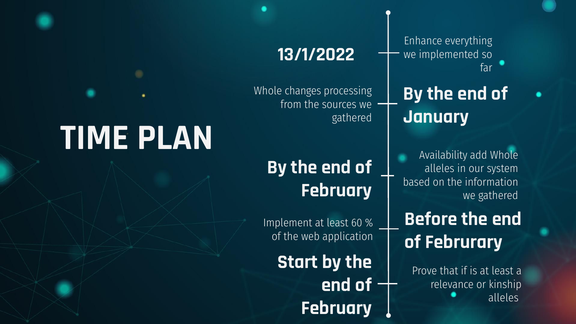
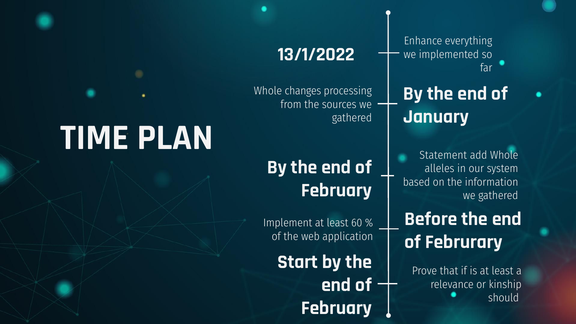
Availability: Availability -> Statement
alleles at (503, 298): alleles -> should
